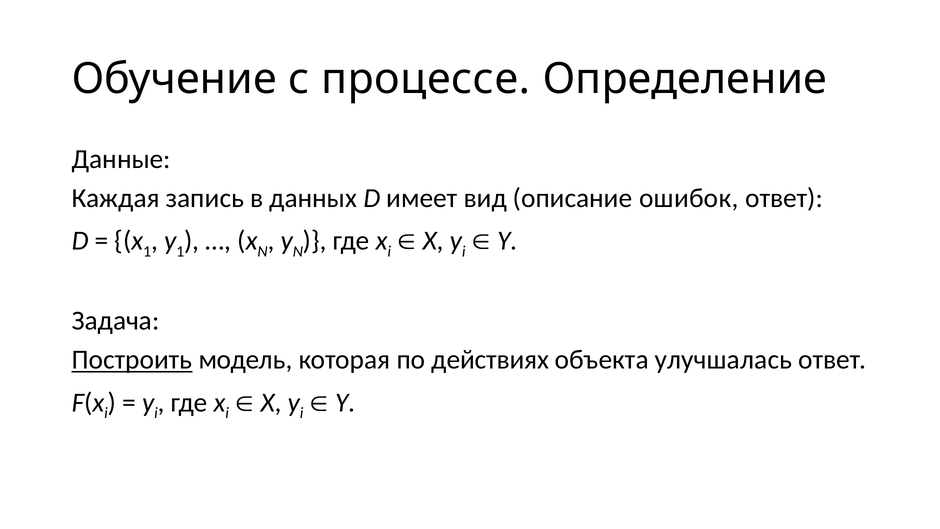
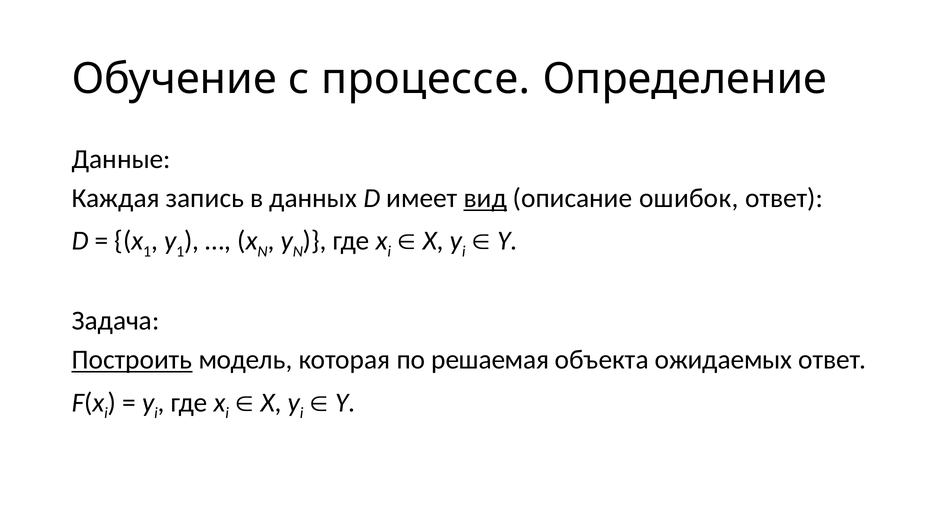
вид underline: none -> present
действиях: действиях -> решаемая
улучшалась: улучшалась -> ожидаемых
